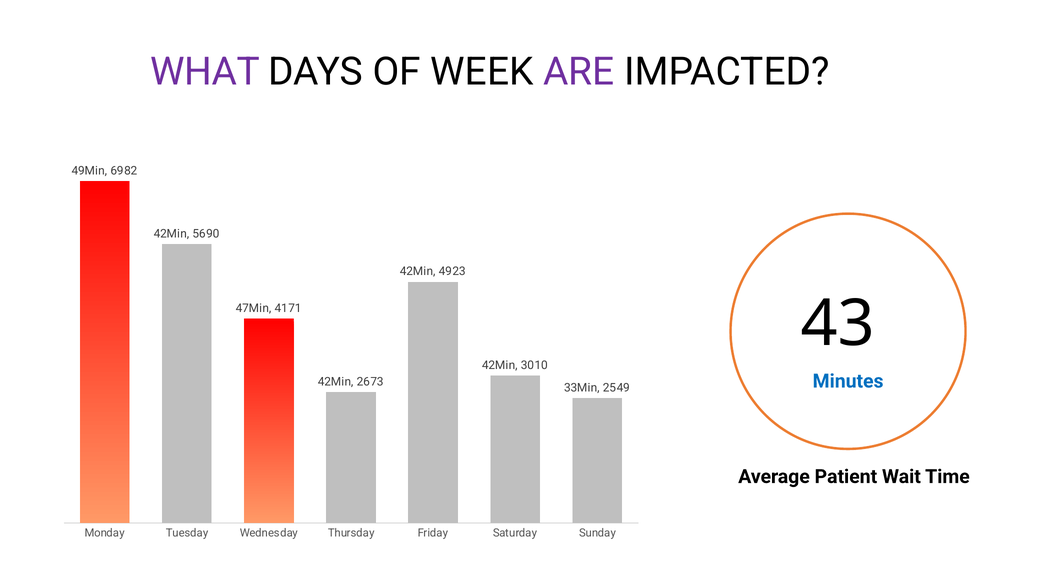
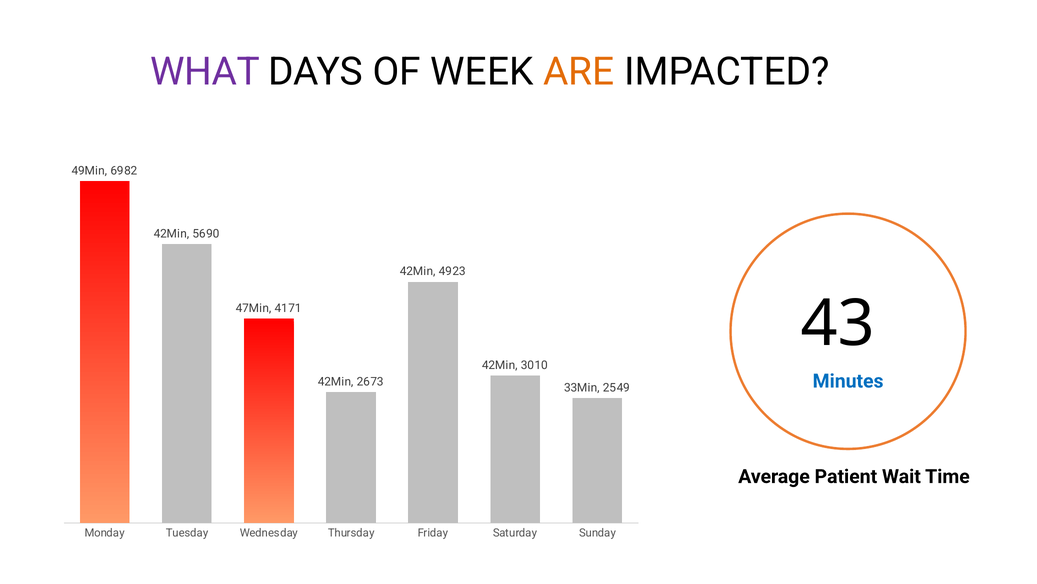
ARE colour: purple -> orange
